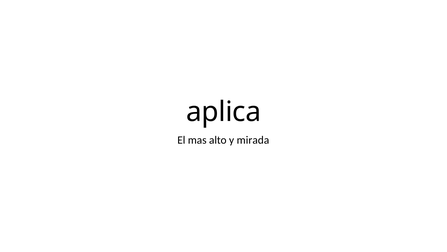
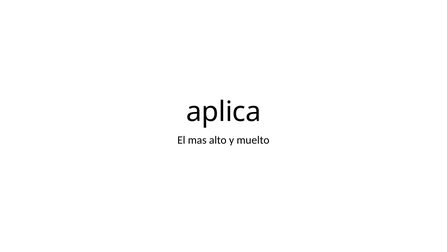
mirada: mirada -> muelto
